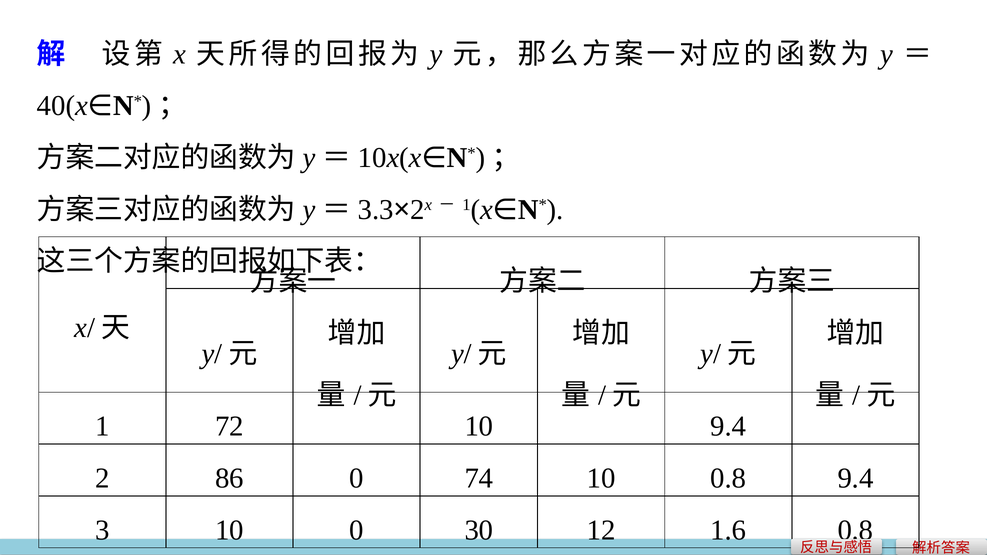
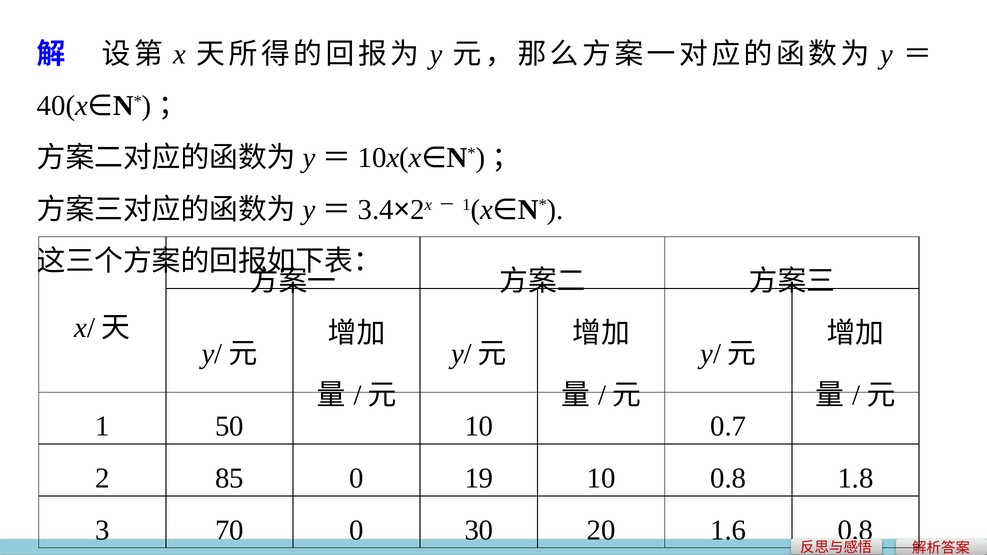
3.3: 3.3 -> 3.4
72: 72 -> 50
10 9.4: 9.4 -> 0.7
86: 86 -> 85
74: 74 -> 19
0.8 9.4: 9.4 -> 1.8
3 10: 10 -> 70
12: 12 -> 20
